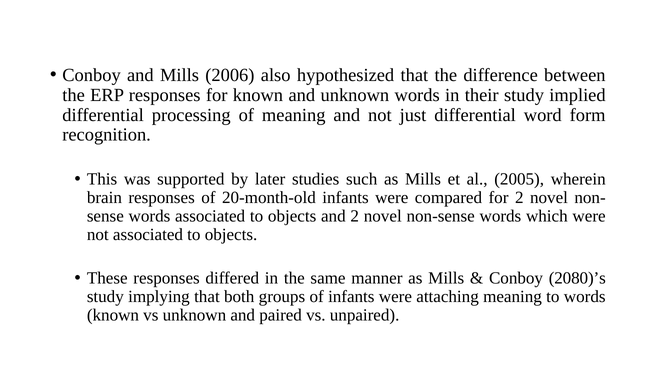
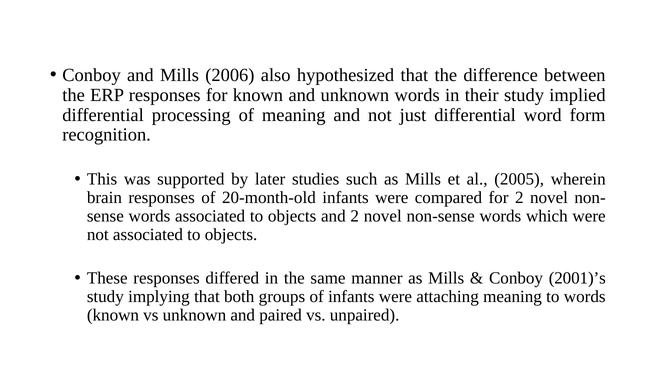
2080)’s: 2080)’s -> 2001)’s
